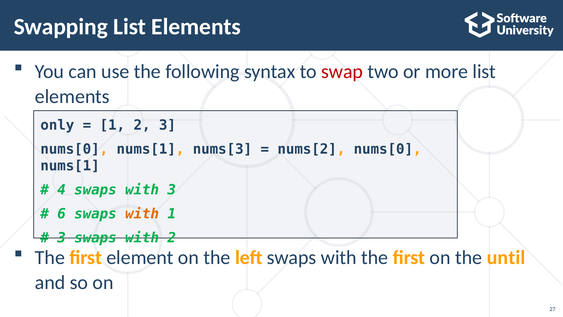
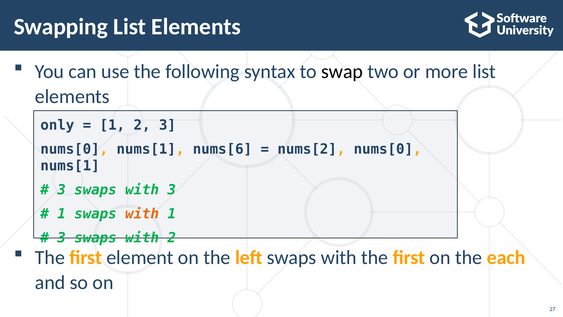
swap colour: red -> black
nums[3: nums[3 -> nums[6
4 at (62, 190): 4 -> 3
6 at (62, 214): 6 -> 1
until: until -> each
